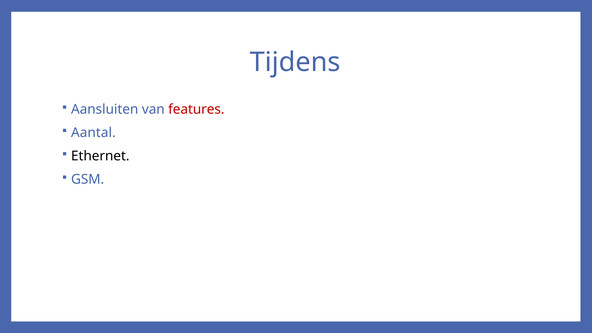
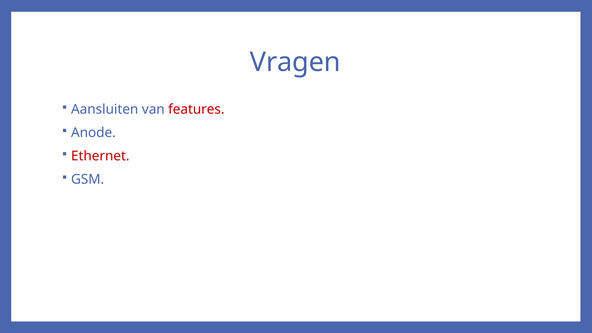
Tijdens: Tijdens -> Vragen
Aantal: Aantal -> Anode
Ethernet colour: black -> red
